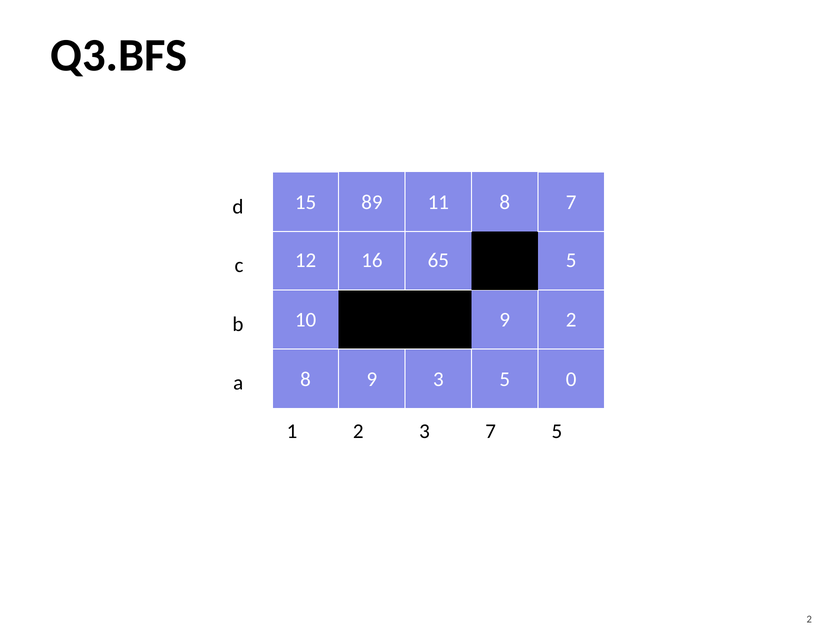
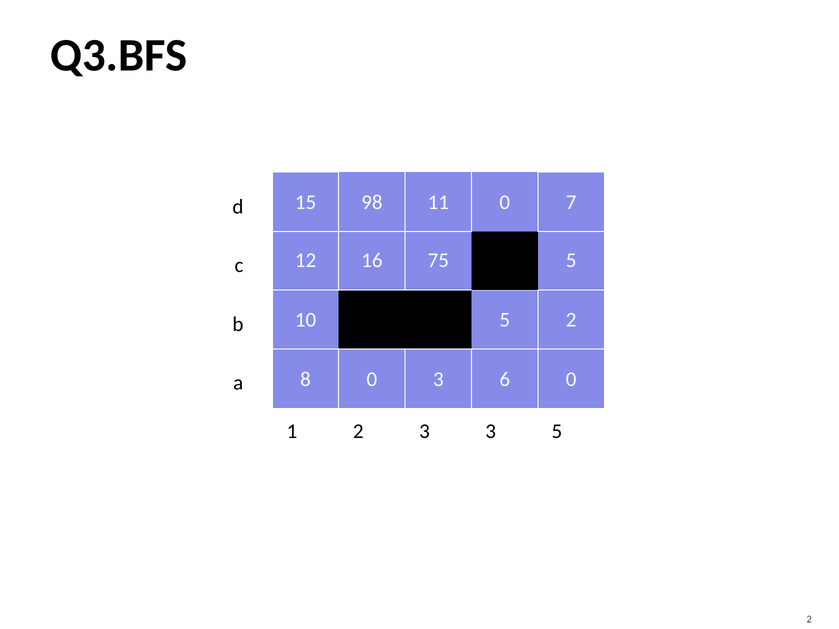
89: 89 -> 98
11 8: 8 -> 0
65: 65 -> 75
10 9: 9 -> 5
8 9: 9 -> 0
3 5: 5 -> 6
2 7: 7 -> 3
